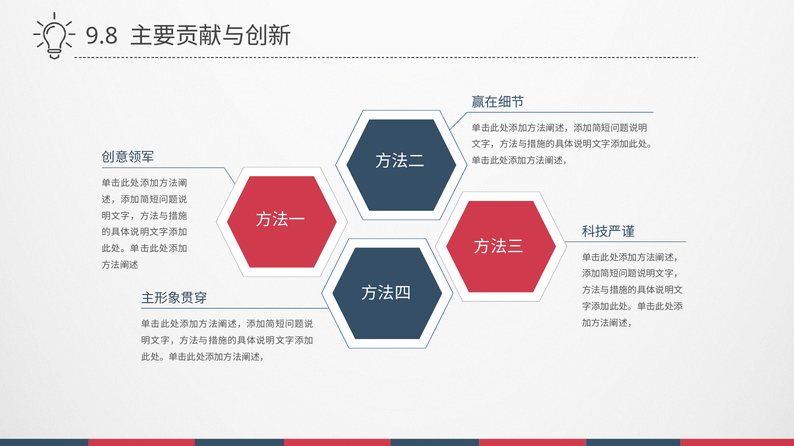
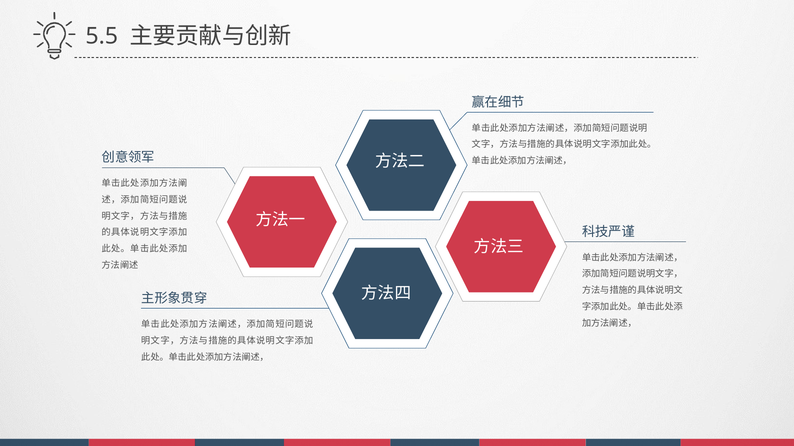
9.8: 9.8 -> 5.5
